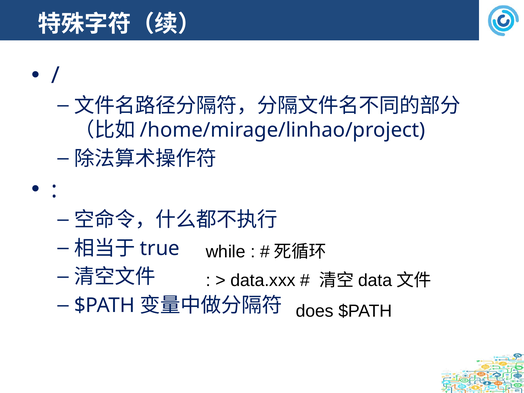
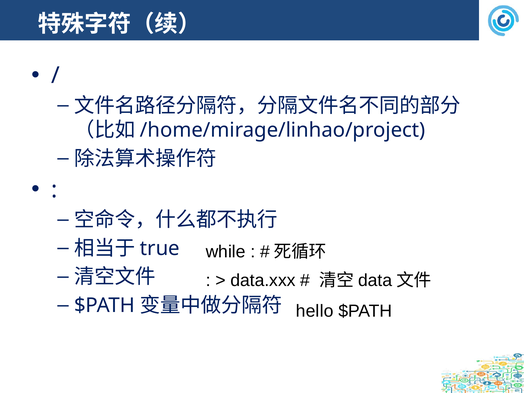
does: does -> hello
